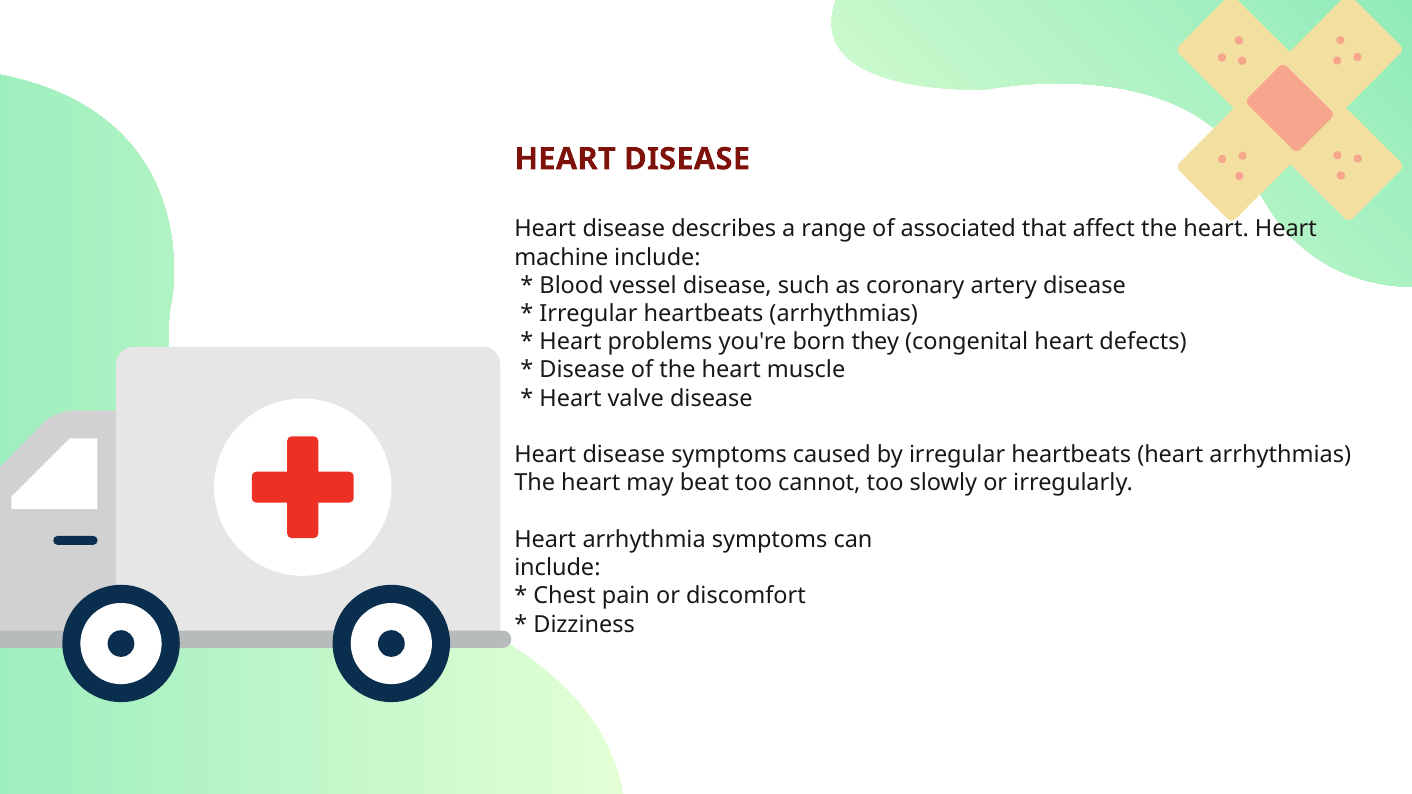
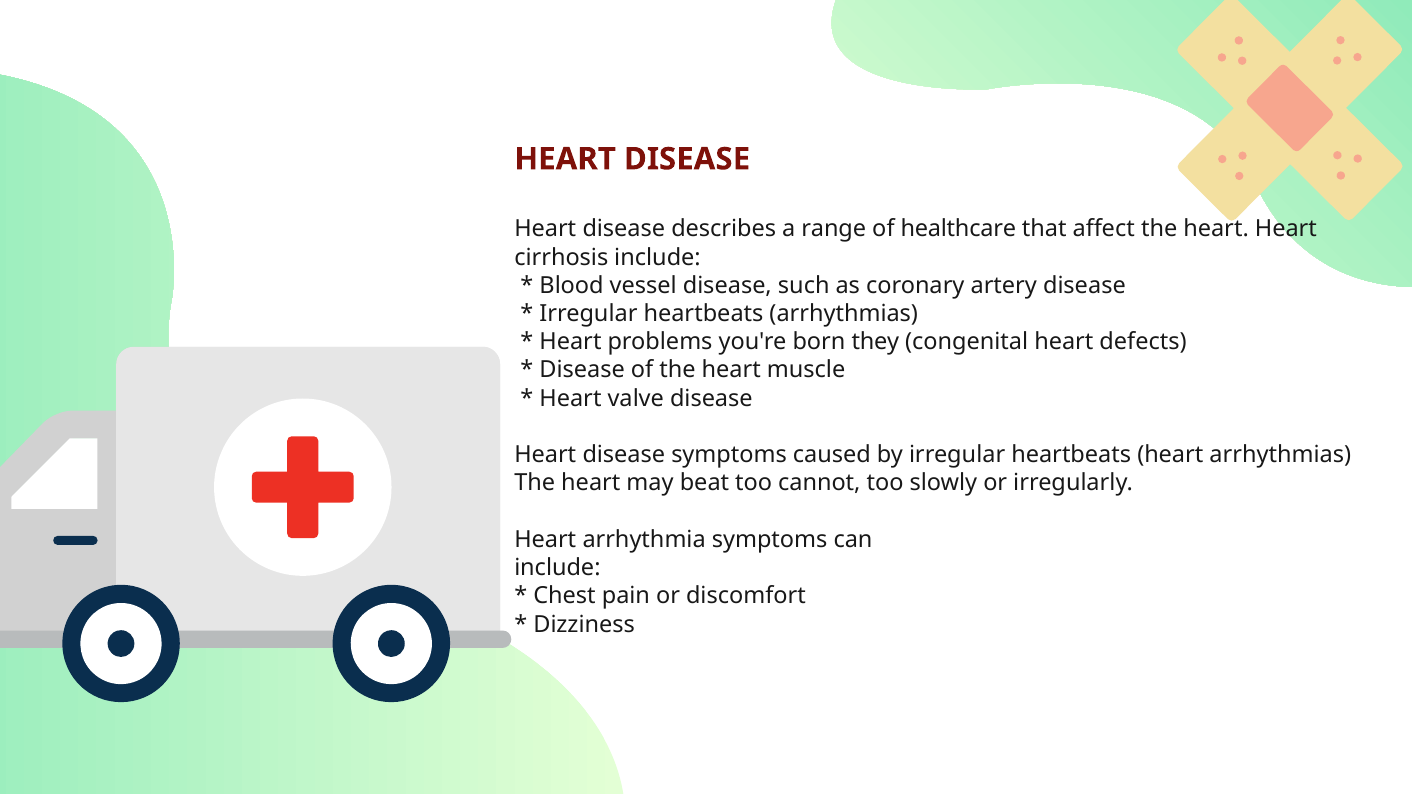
associated: associated -> healthcare
machine: machine -> cirrhosis
